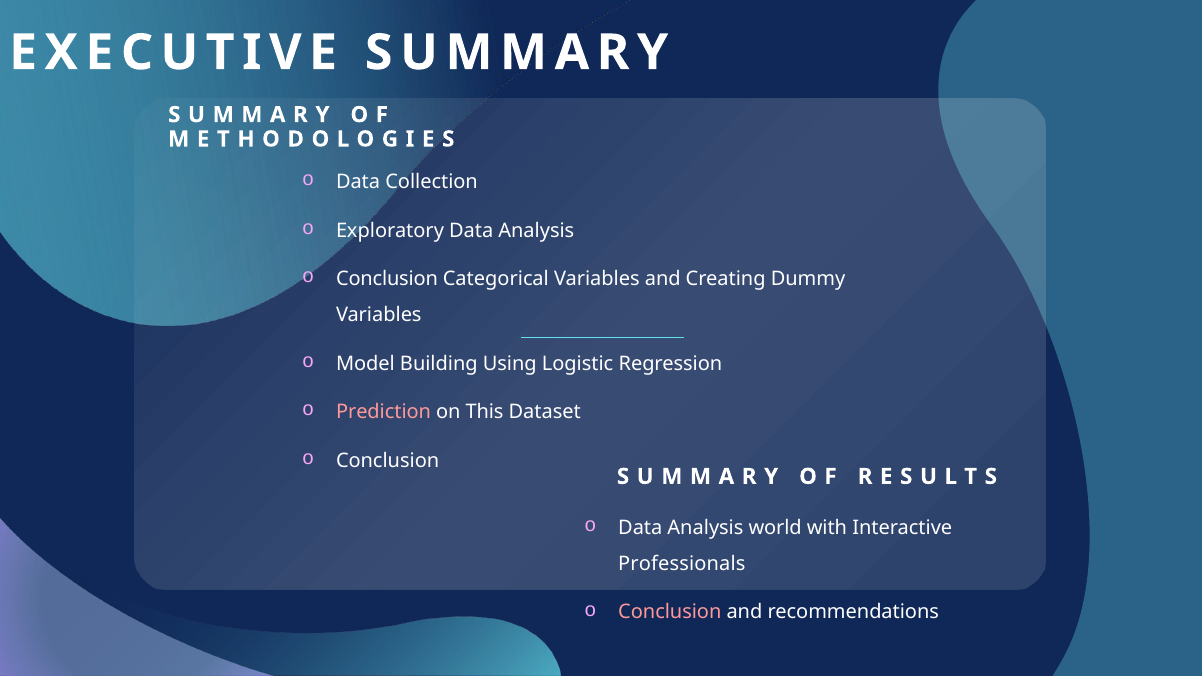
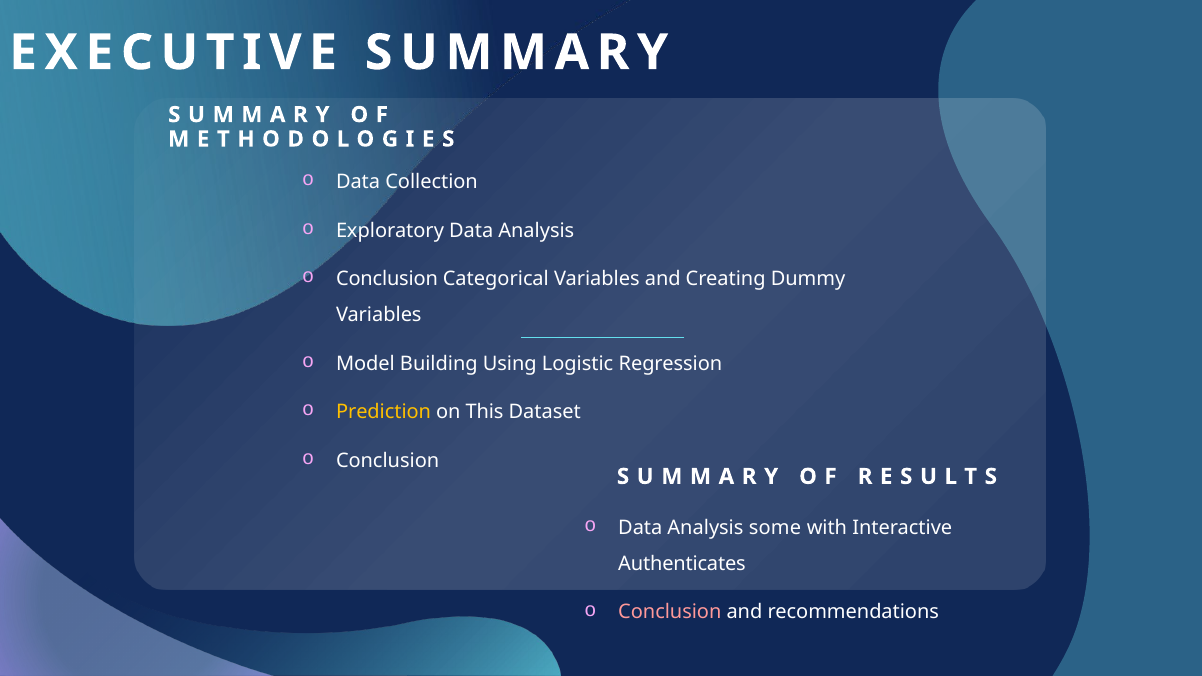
Prediction colour: pink -> yellow
world: world -> some
Professionals: Professionals -> Authenticates
